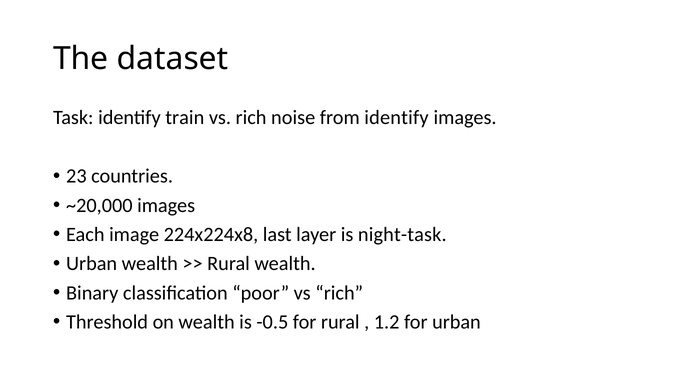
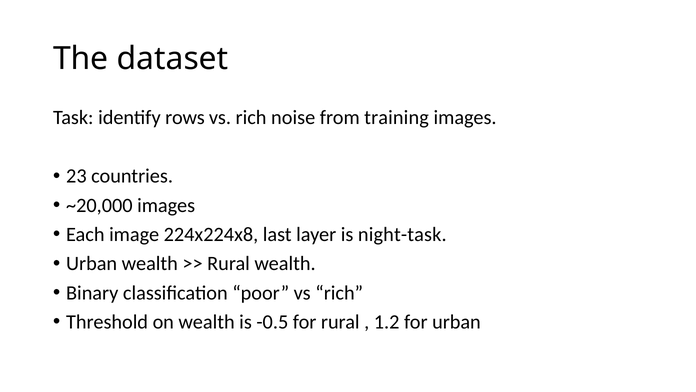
train: train -> rows
from identify: identify -> training
